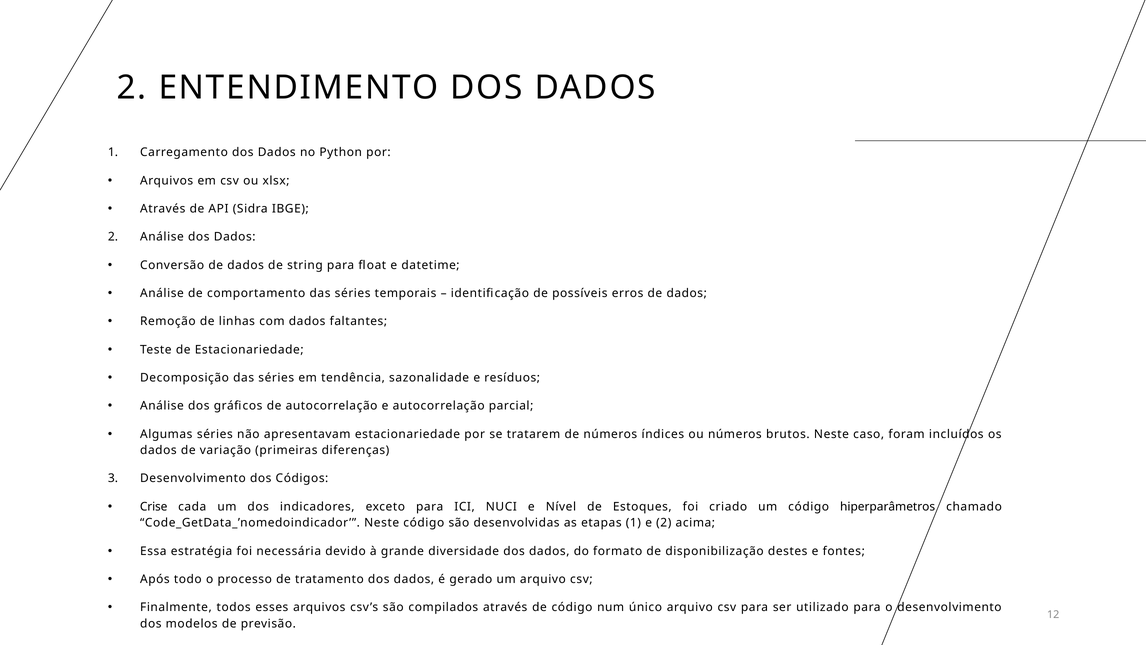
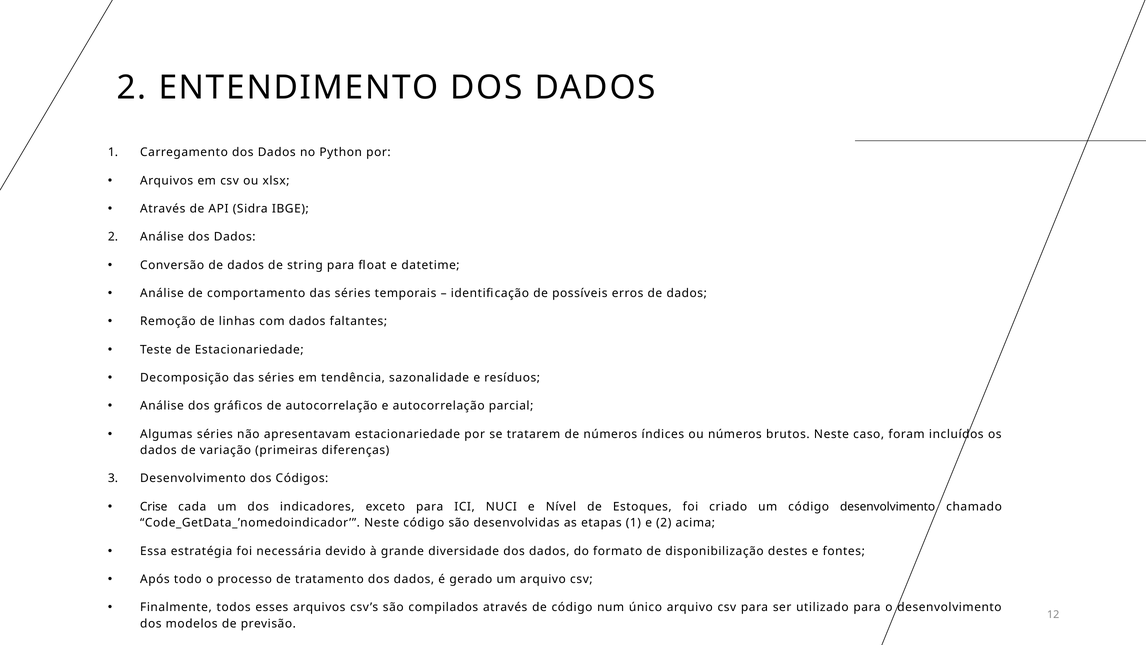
código hiperparâmetros: hiperparâmetros -> desenvolvimento
